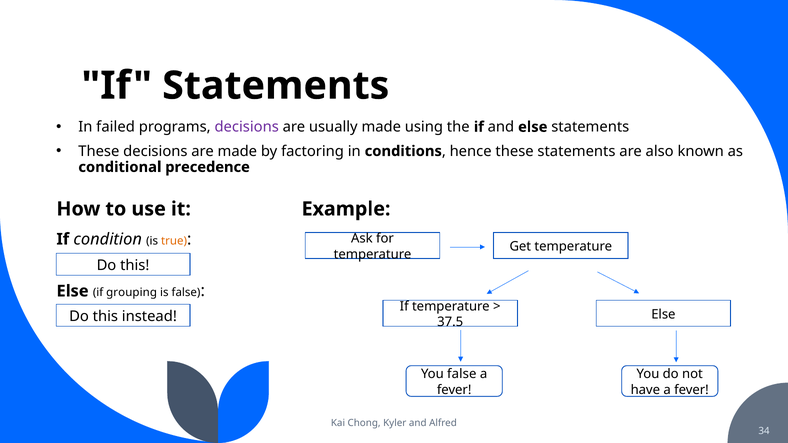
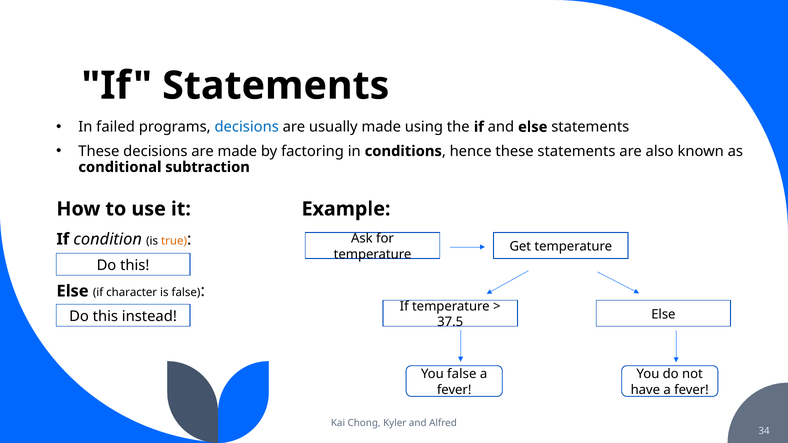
decisions at (247, 127) colour: purple -> blue
precedence: precedence -> subtraction
grouping: grouping -> character
